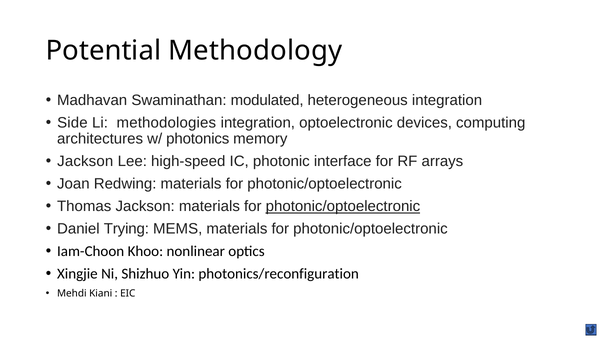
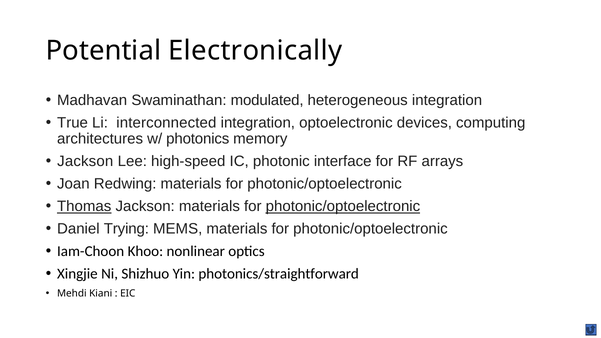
Methodology: Methodology -> Electronically
Side: Side -> True
methodologies: methodologies -> interconnected
Thomas underline: none -> present
photonics/reconfiguration: photonics/reconfiguration -> photonics/straightforward
